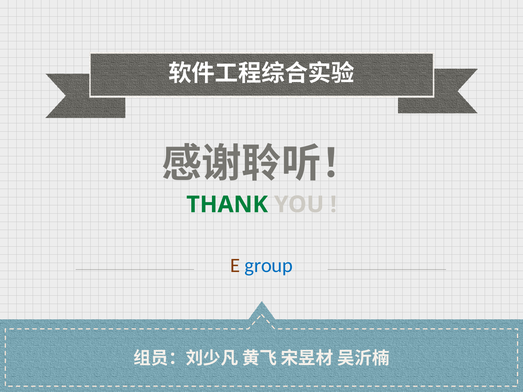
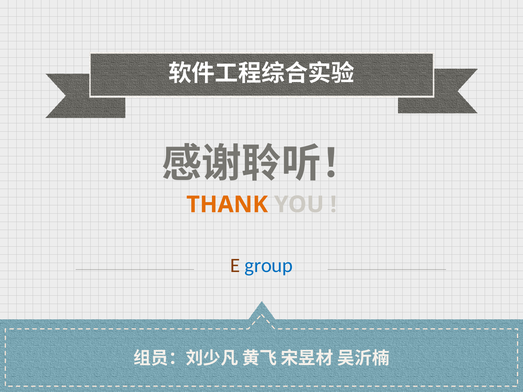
THANK colour: green -> orange
